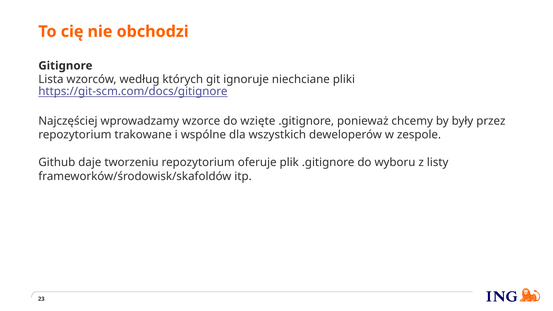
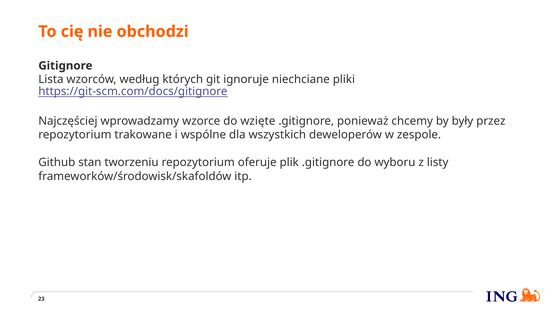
daje: daje -> stan
